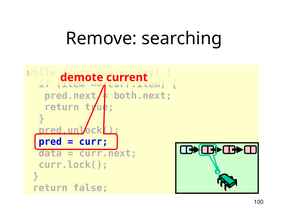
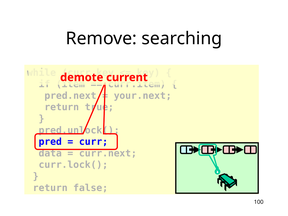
both.next: both.next -> your.next
